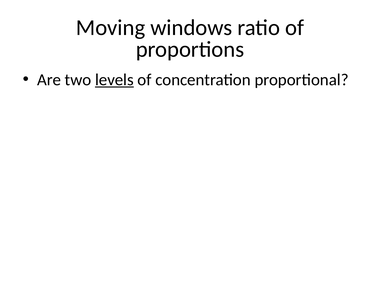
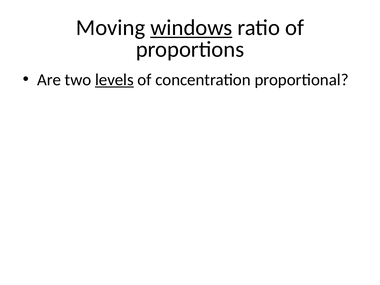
windows underline: none -> present
